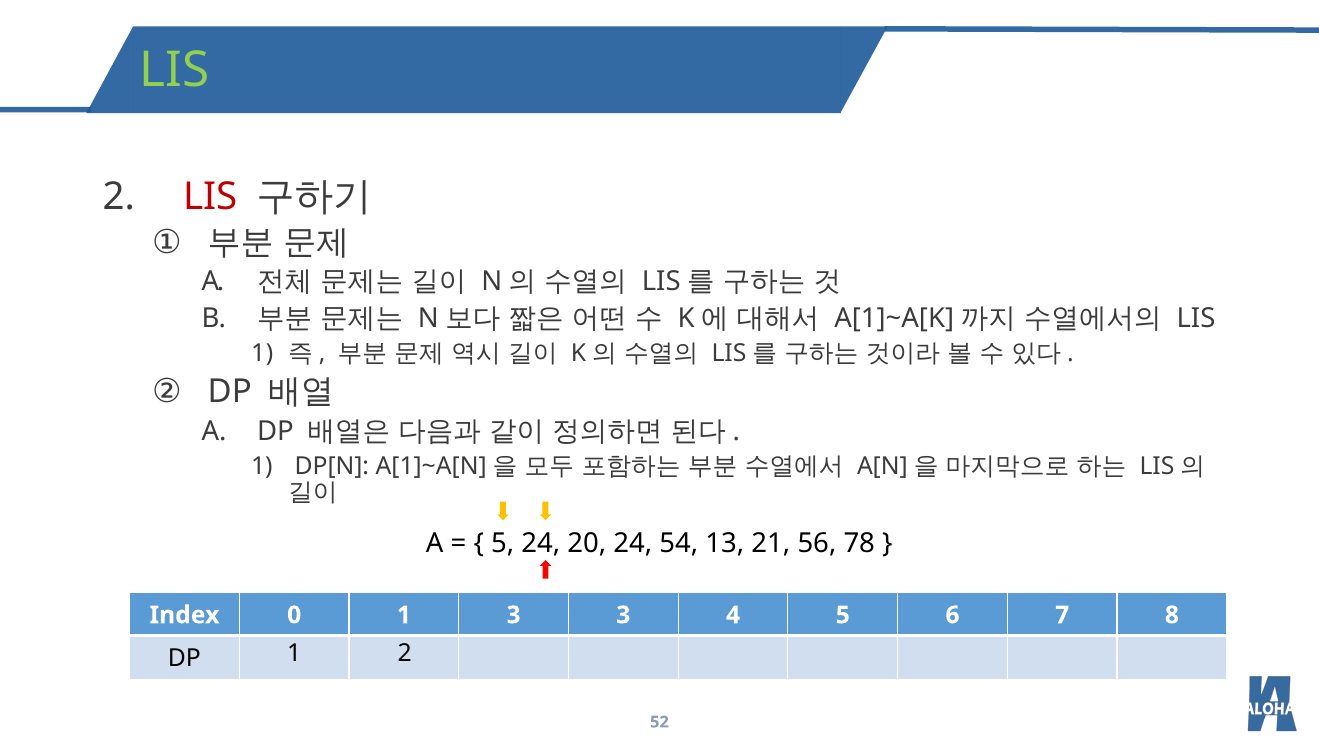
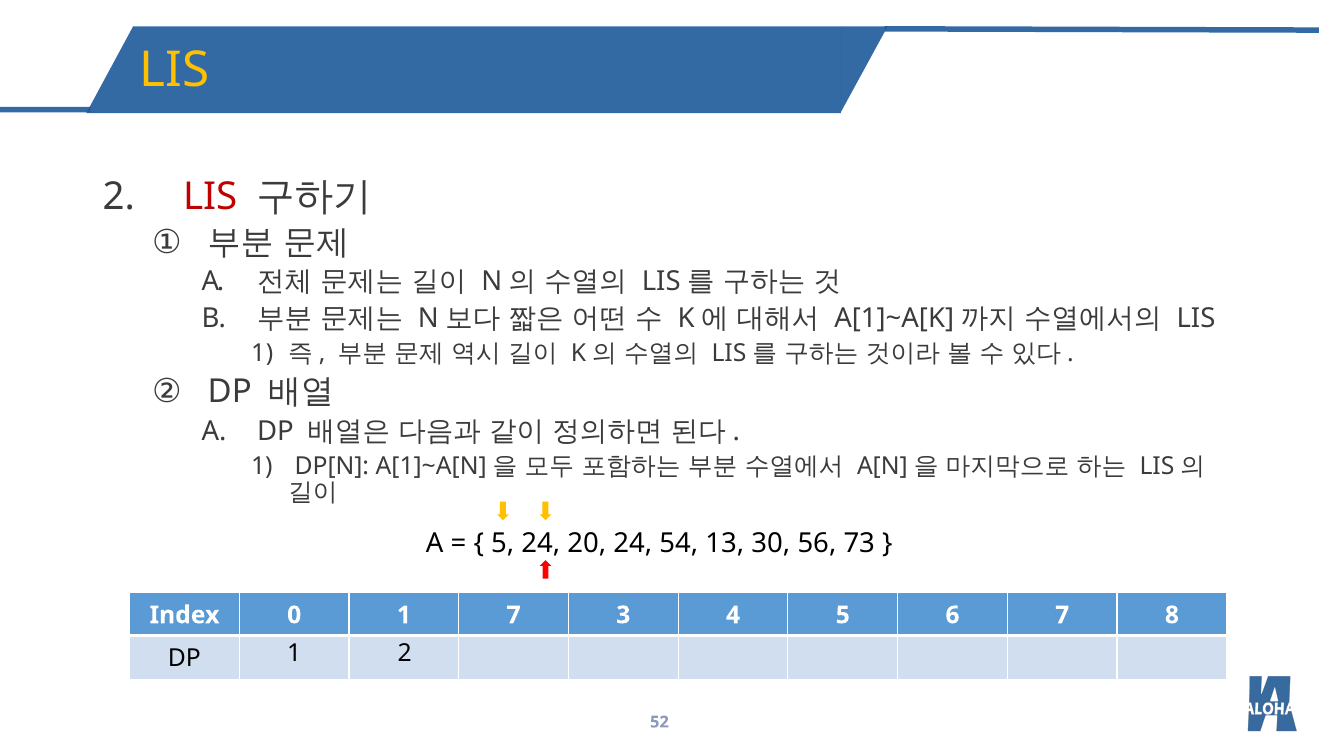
LIS at (174, 70) colour: light green -> yellow
21: 21 -> 30
78: 78 -> 73
1 3: 3 -> 7
